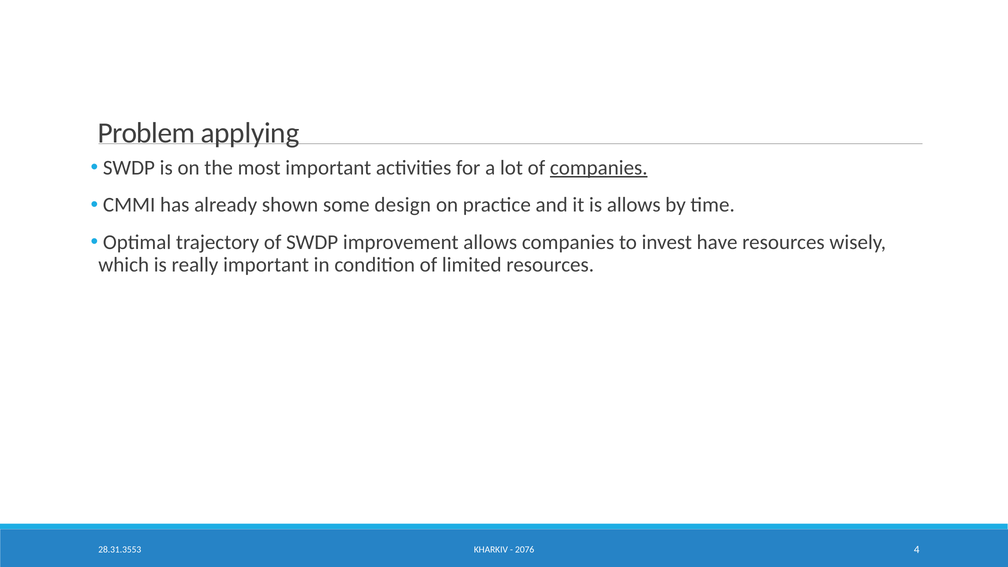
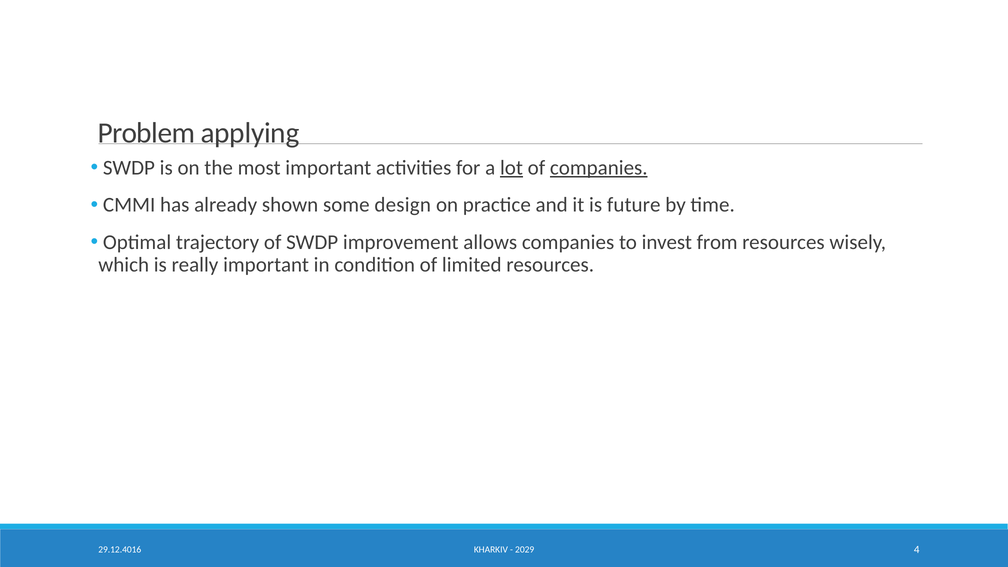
lot underline: none -> present
is allows: allows -> future
have: have -> from
28.31.3553: 28.31.3553 -> 29.12.4016
2076: 2076 -> 2029
